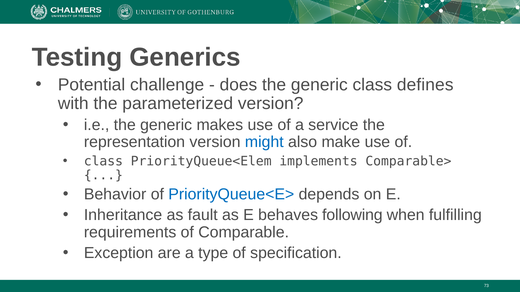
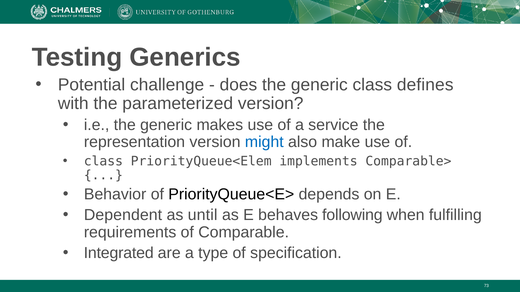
PriorityQueue<E> colour: blue -> black
Inheritance: Inheritance -> Dependent
fault: fault -> until
Exception: Exception -> Integrated
